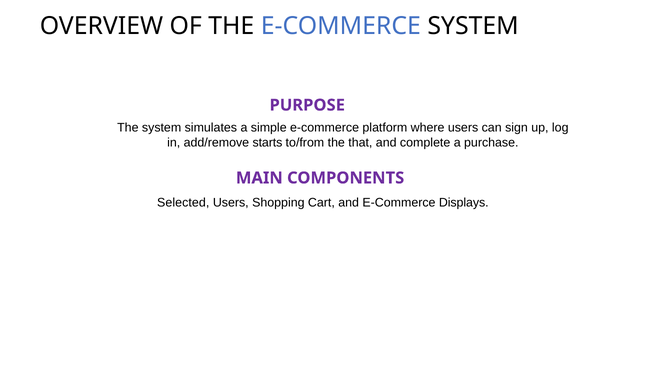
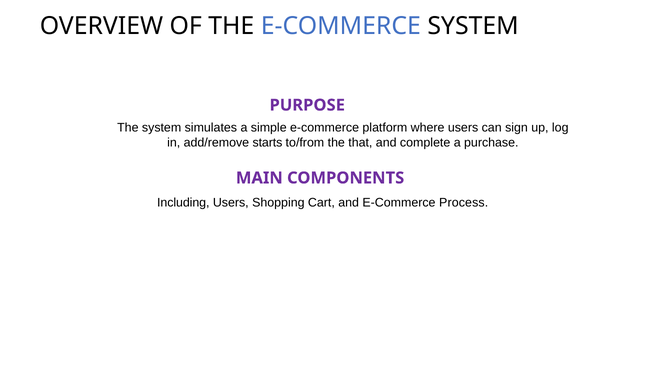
Selected: Selected -> Including
Displays: Displays -> Process
